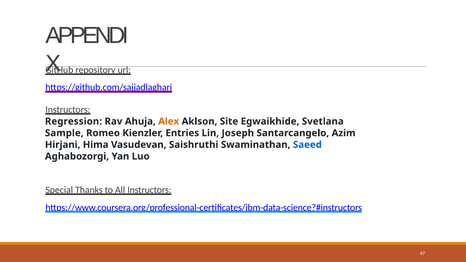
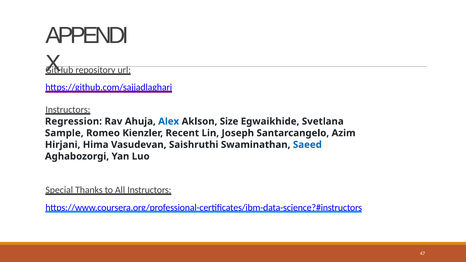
Alex colour: orange -> blue
Site: Site -> Size
Entries: Entries -> Recent
